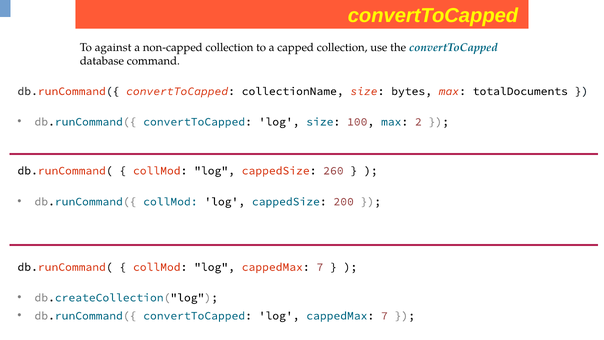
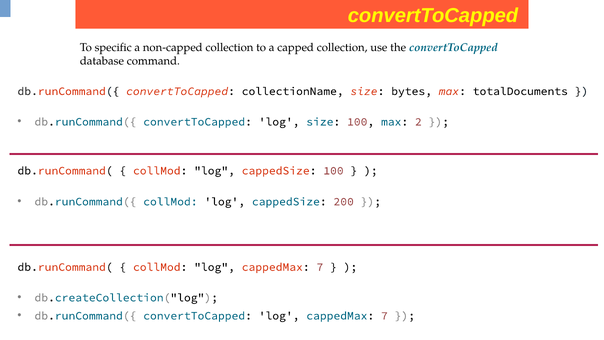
against: against -> specific
cappedSize 260: 260 -> 100
